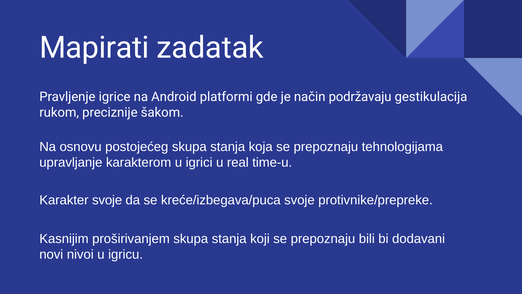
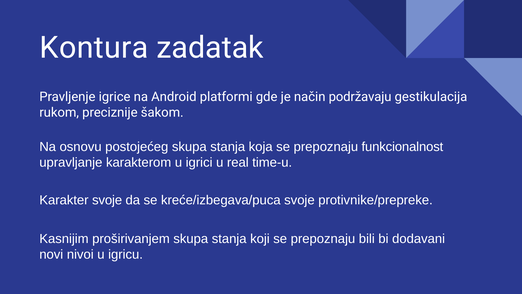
Mapirati: Mapirati -> Kontura
tehnologijama: tehnologijama -> funkcionalnost
